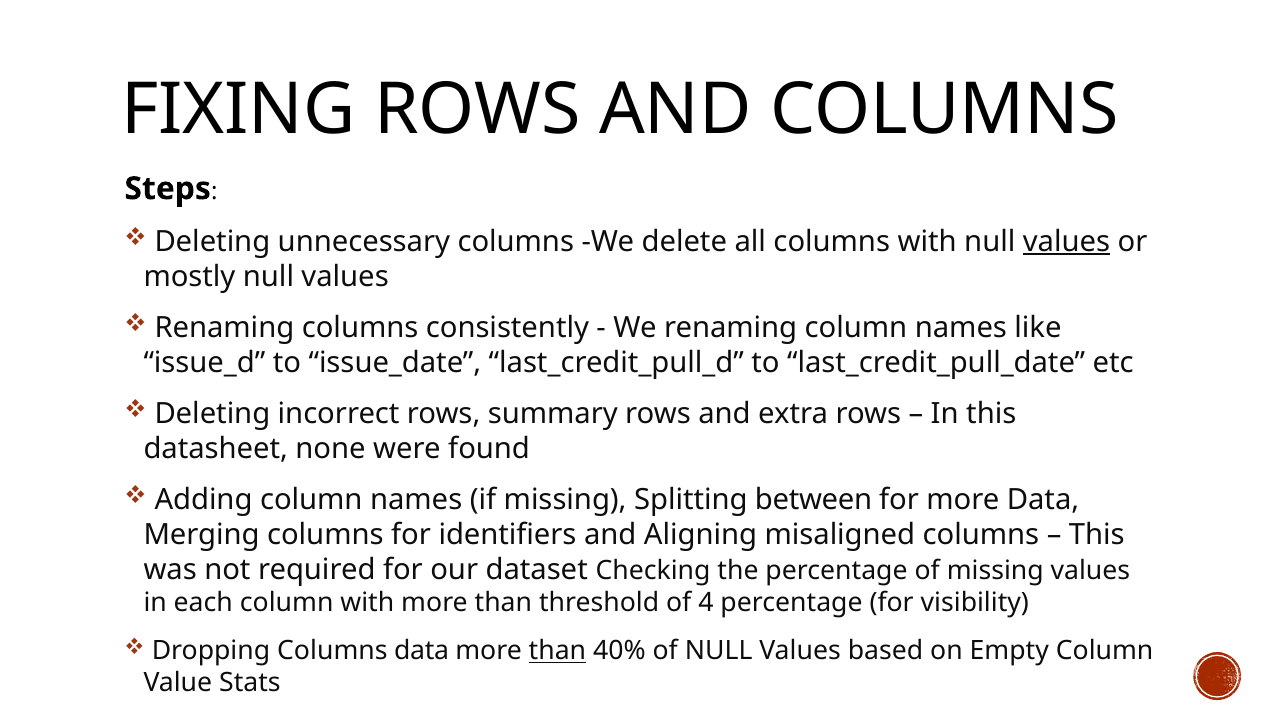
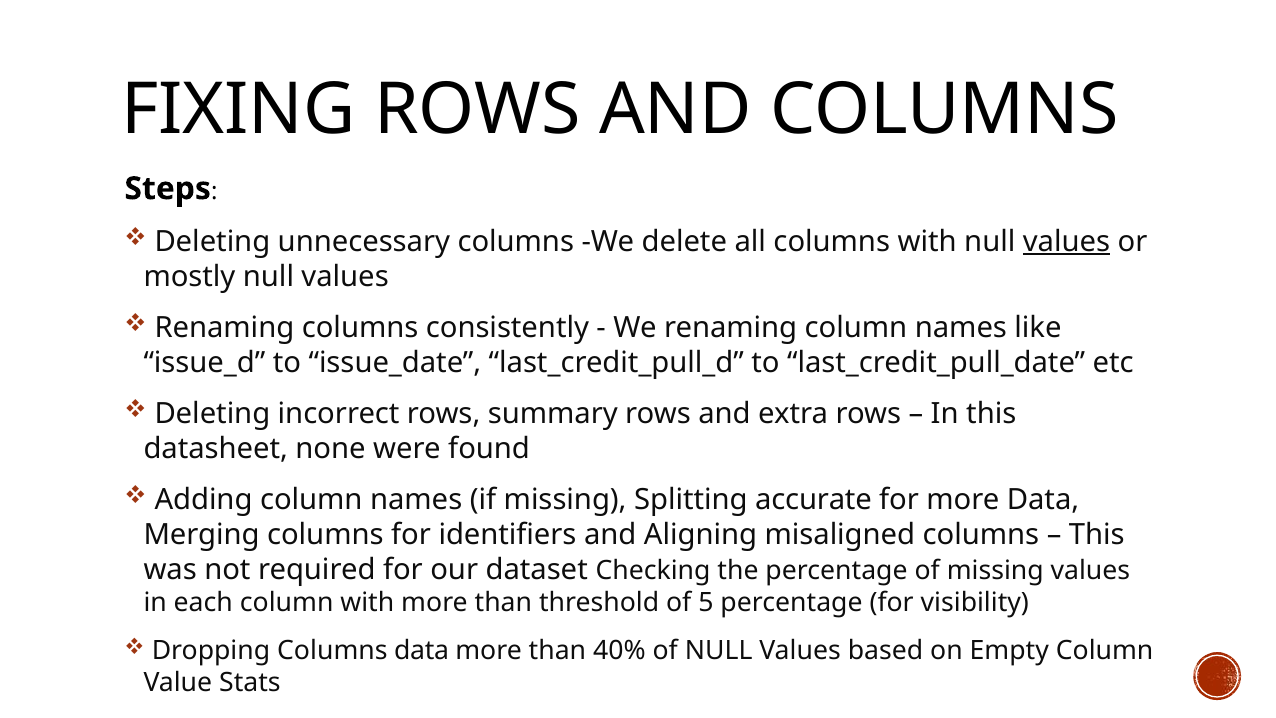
between: between -> accurate
4: 4 -> 5
than at (557, 651) underline: present -> none
